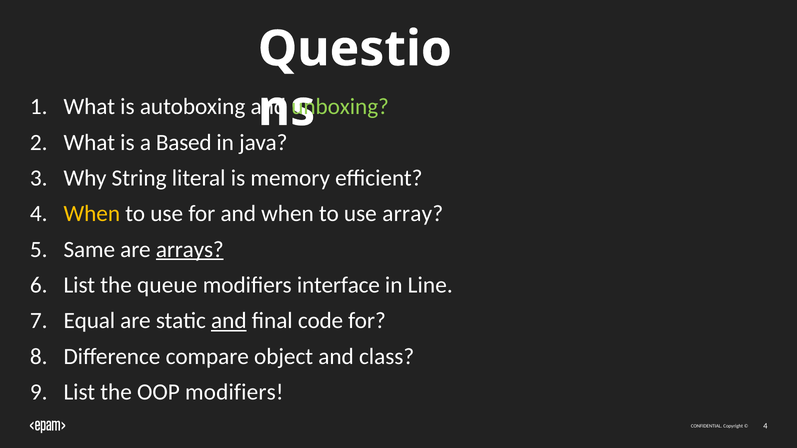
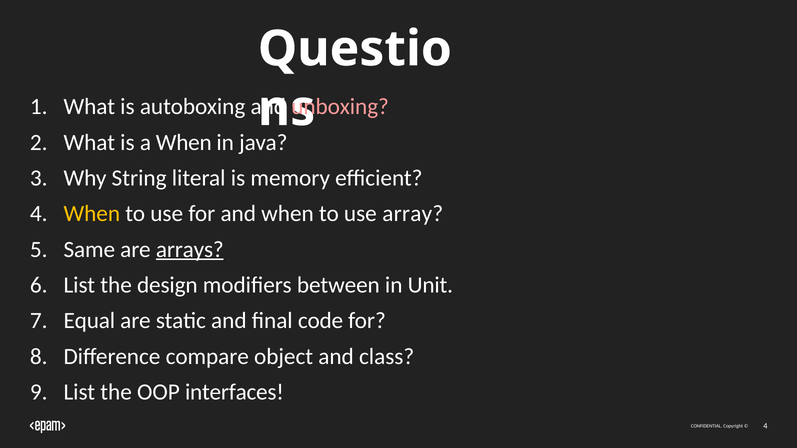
unboxing colour: light green -> pink
a Based: Based -> When
queue: queue -> design
interface: interface -> between
Line: Line -> Unit
and at (229, 321) underline: present -> none
OOP modifiers: modifiers -> interfaces
